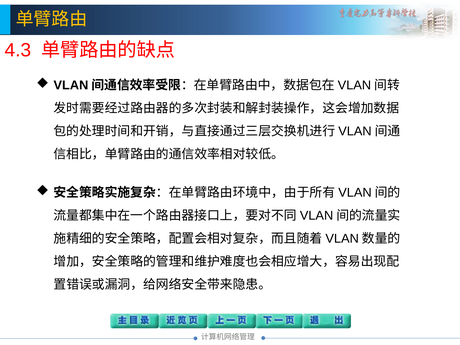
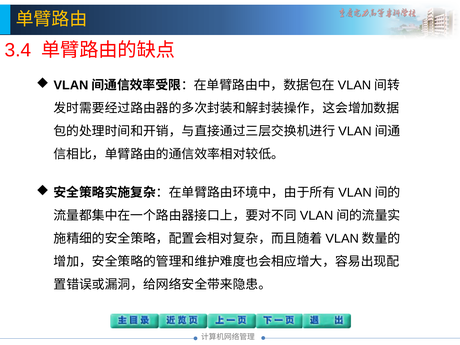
4.3: 4.3 -> 3.4
